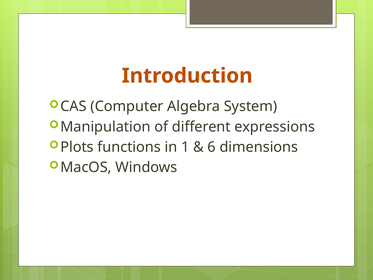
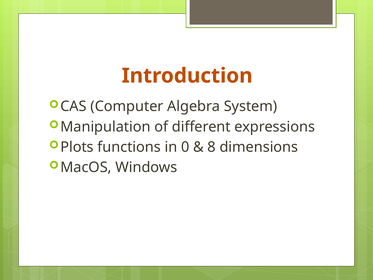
1: 1 -> 0
6: 6 -> 8
